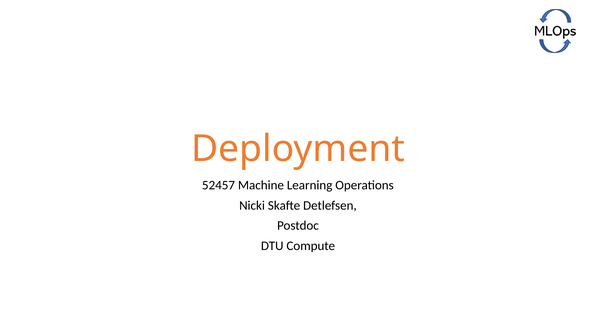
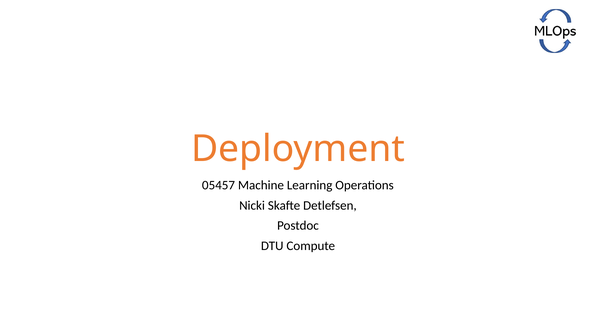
52457: 52457 -> 05457
